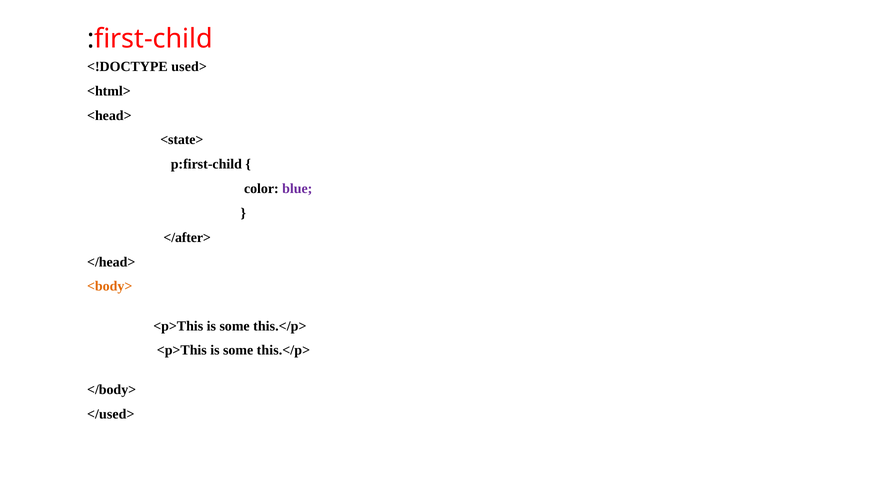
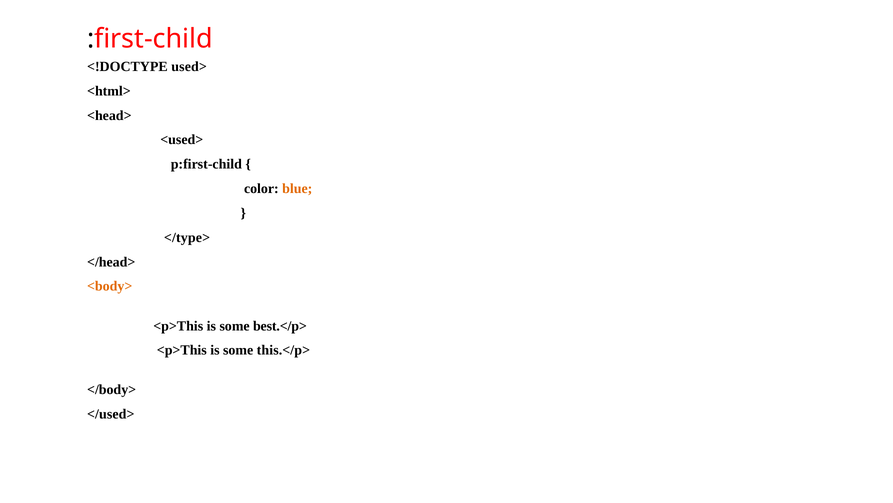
<state>: <state> -> <used>
blue colour: purple -> orange
</after>: </after> -> </type>
this.</p> at (280, 325): this.</p> -> best.</p>
